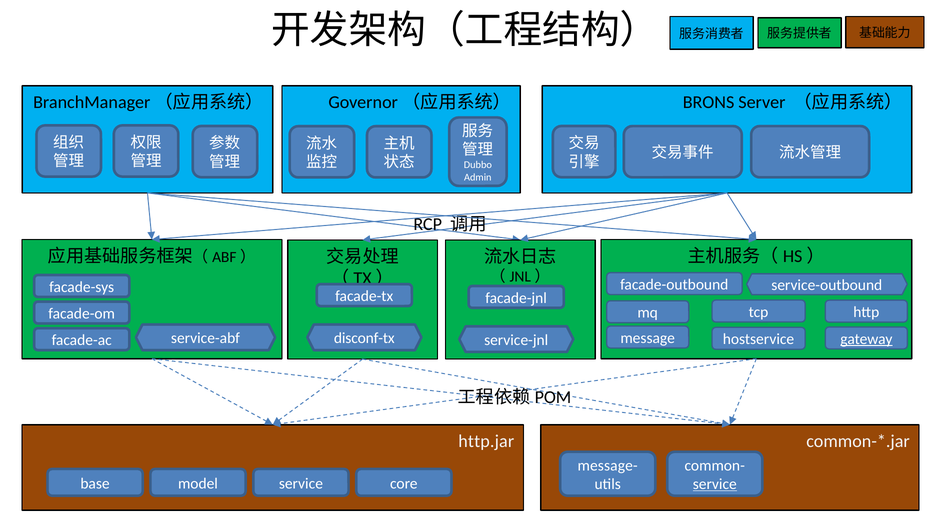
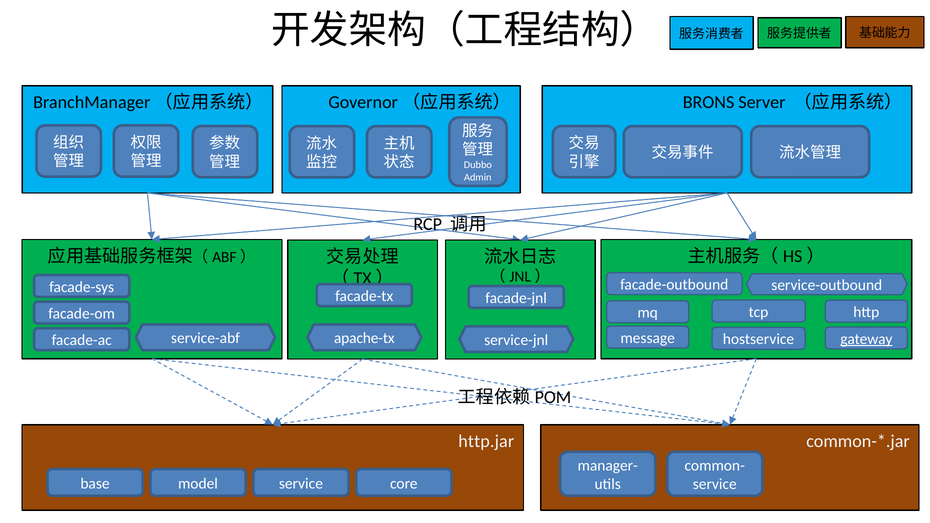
disconf-tx: disconf-tx -> apache-tx
message-: message- -> manager-
service at (715, 484) underline: present -> none
